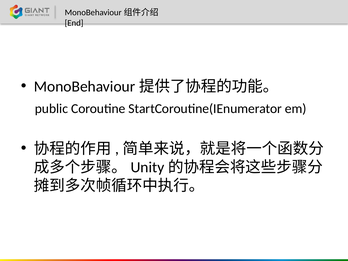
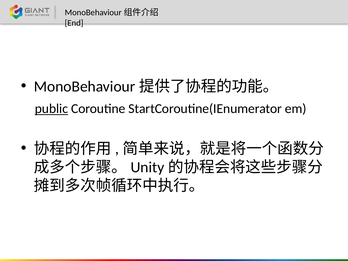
public underline: none -> present
